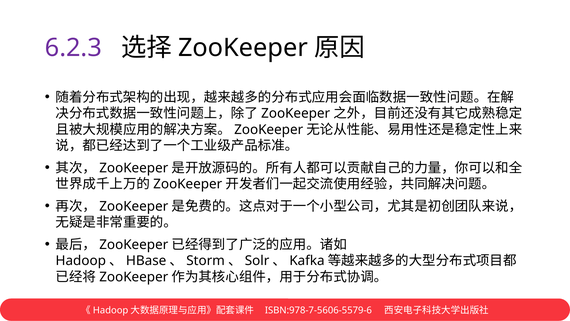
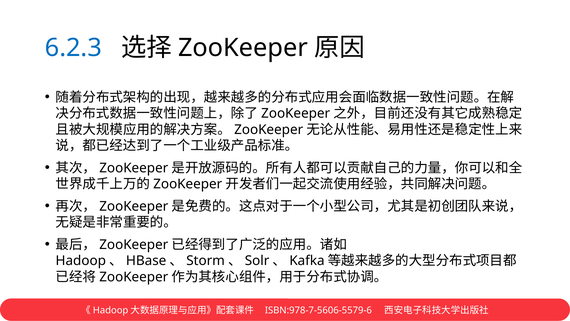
6.2.3 colour: purple -> blue
